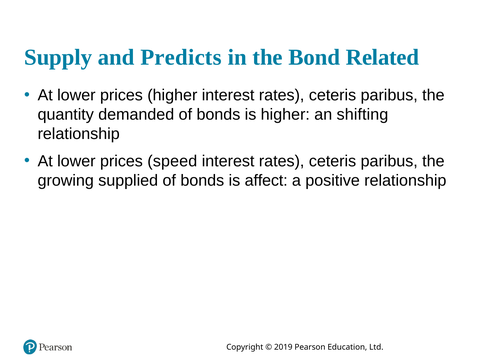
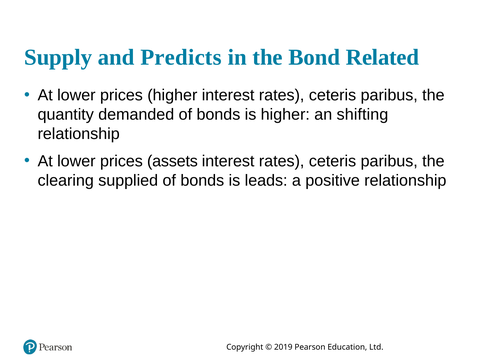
speed: speed -> assets
growing: growing -> clearing
affect: affect -> leads
